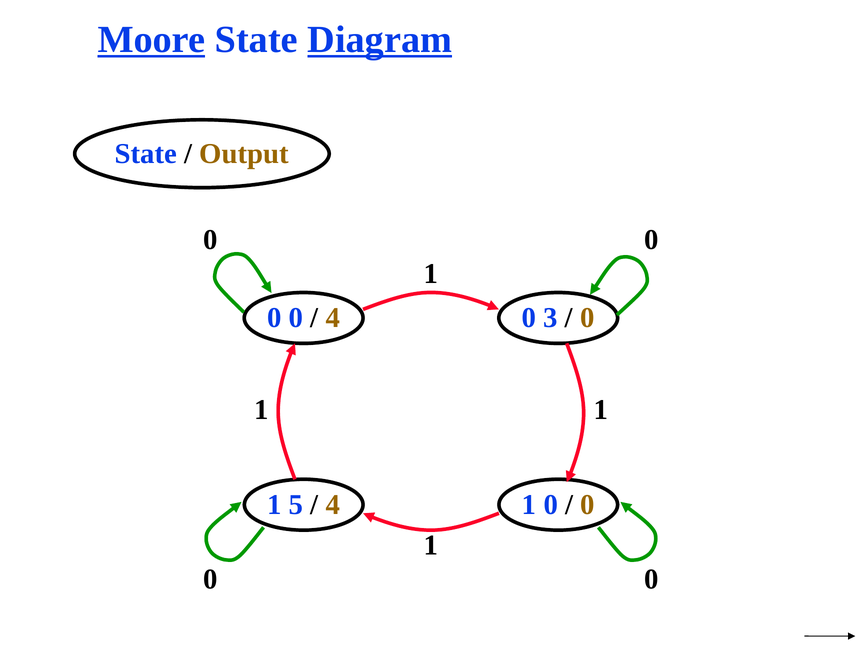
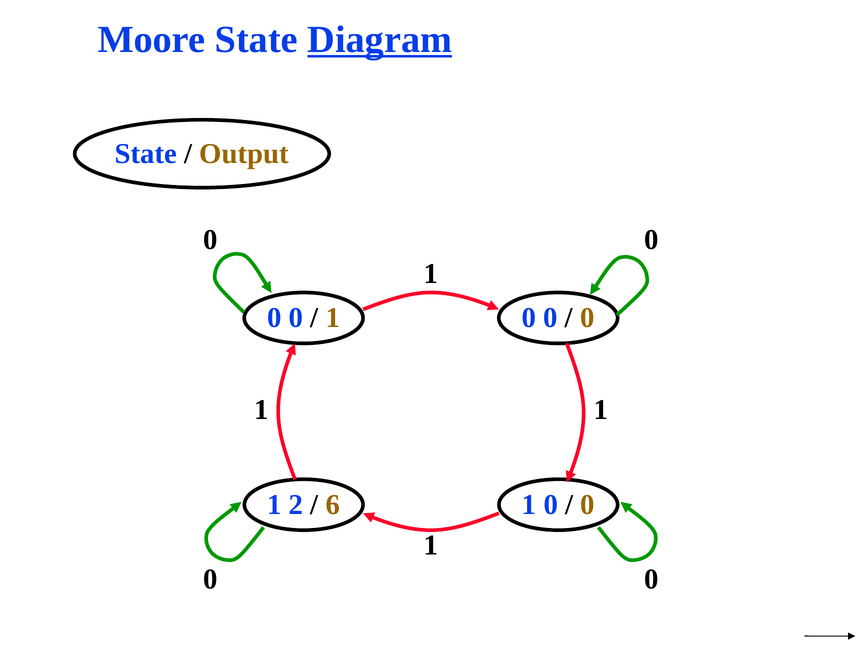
Moore underline: present -> none
4 at (333, 318): 4 -> 1
3 at (551, 318): 3 -> 0
5: 5 -> 2
4 at (333, 504): 4 -> 6
